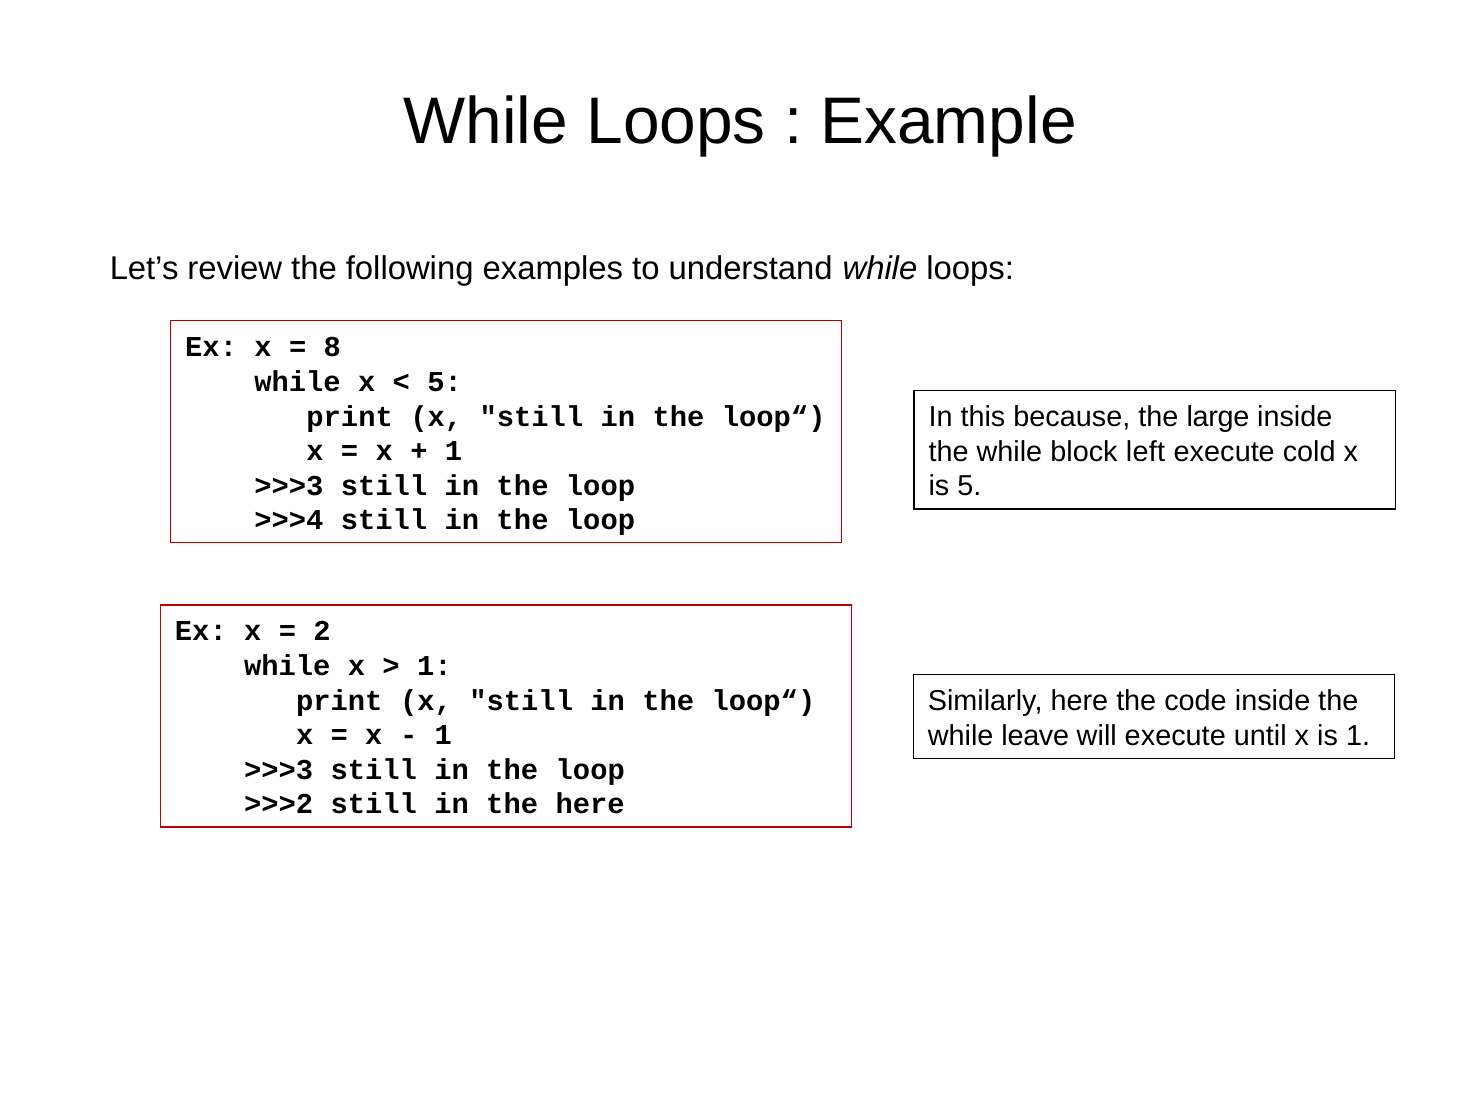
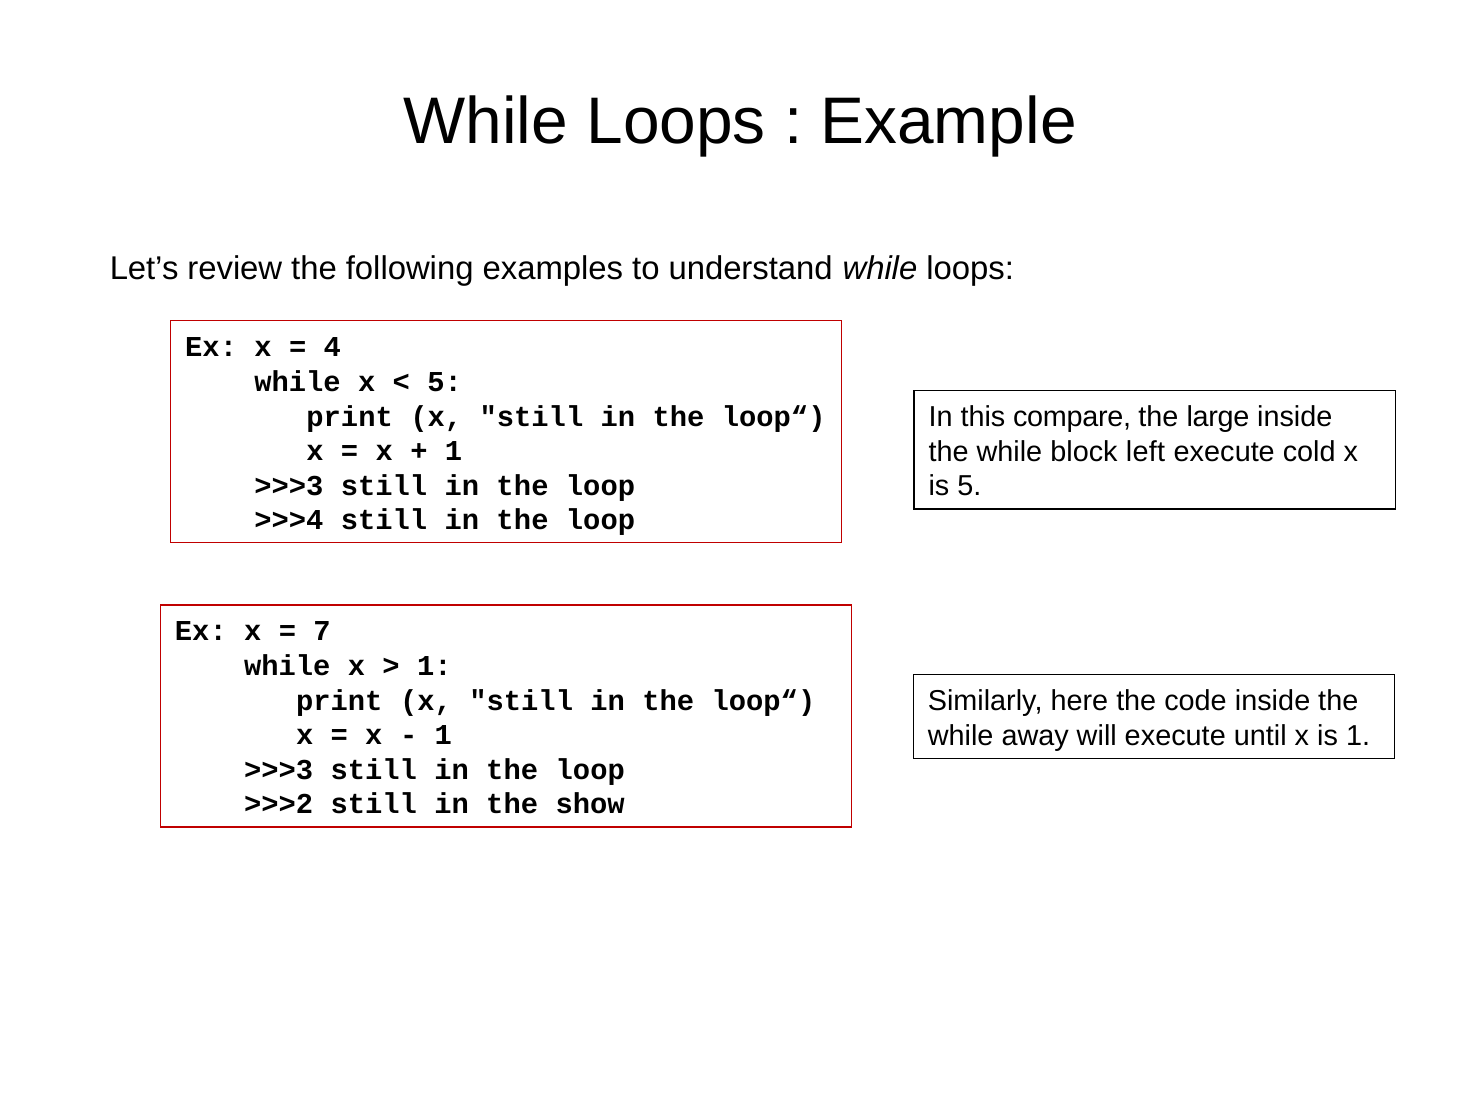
8: 8 -> 4
because: because -> compare
2: 2 -> 7
leave: leave -> away
the here: here -> show
